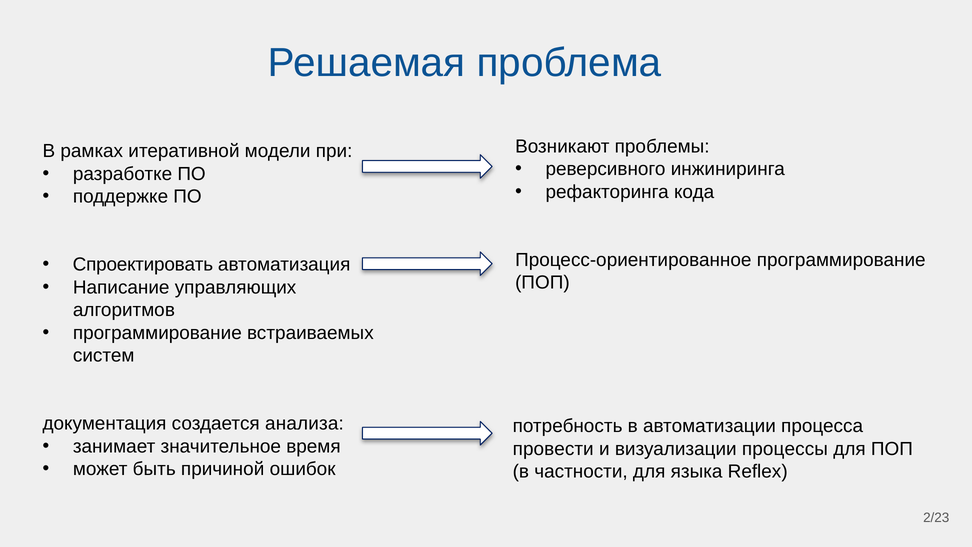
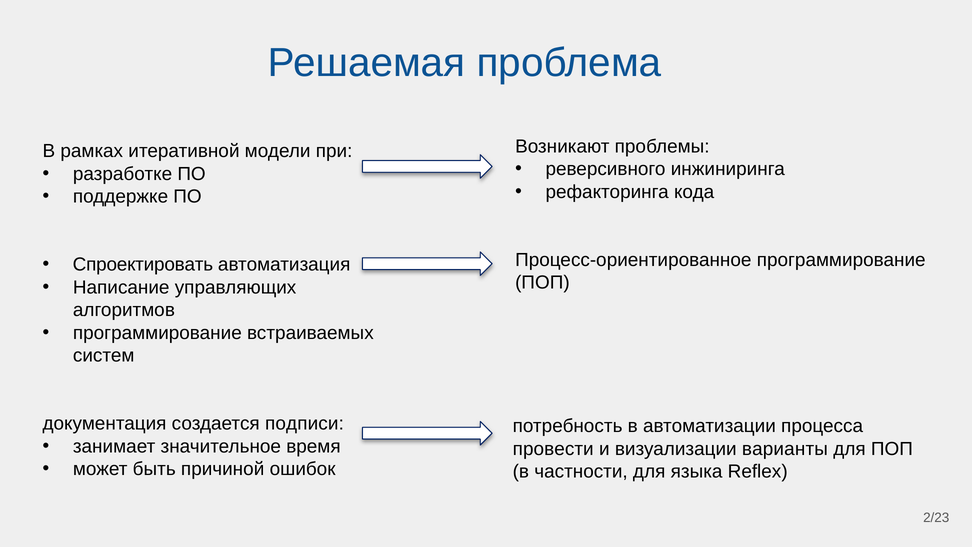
анализа: анализа -> подписи
процессы: процессы -> варианты
